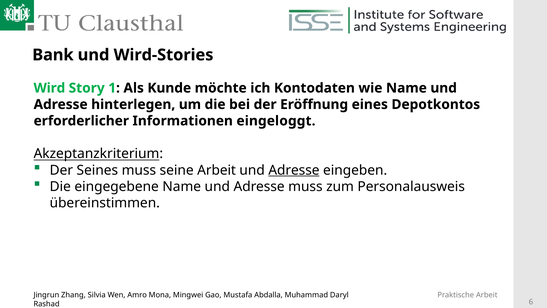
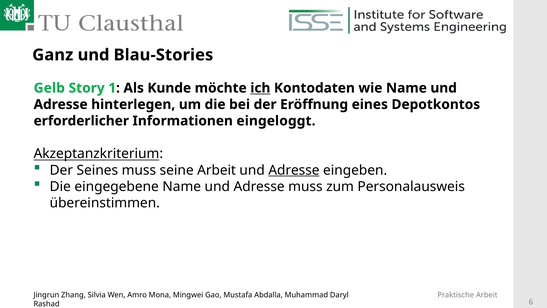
Bank: Bank -> Ganz
Wird-Stories: Wird-Stories -> Blau-Stories
Wird: Wird -> Gelb
ich underline: none -> present
